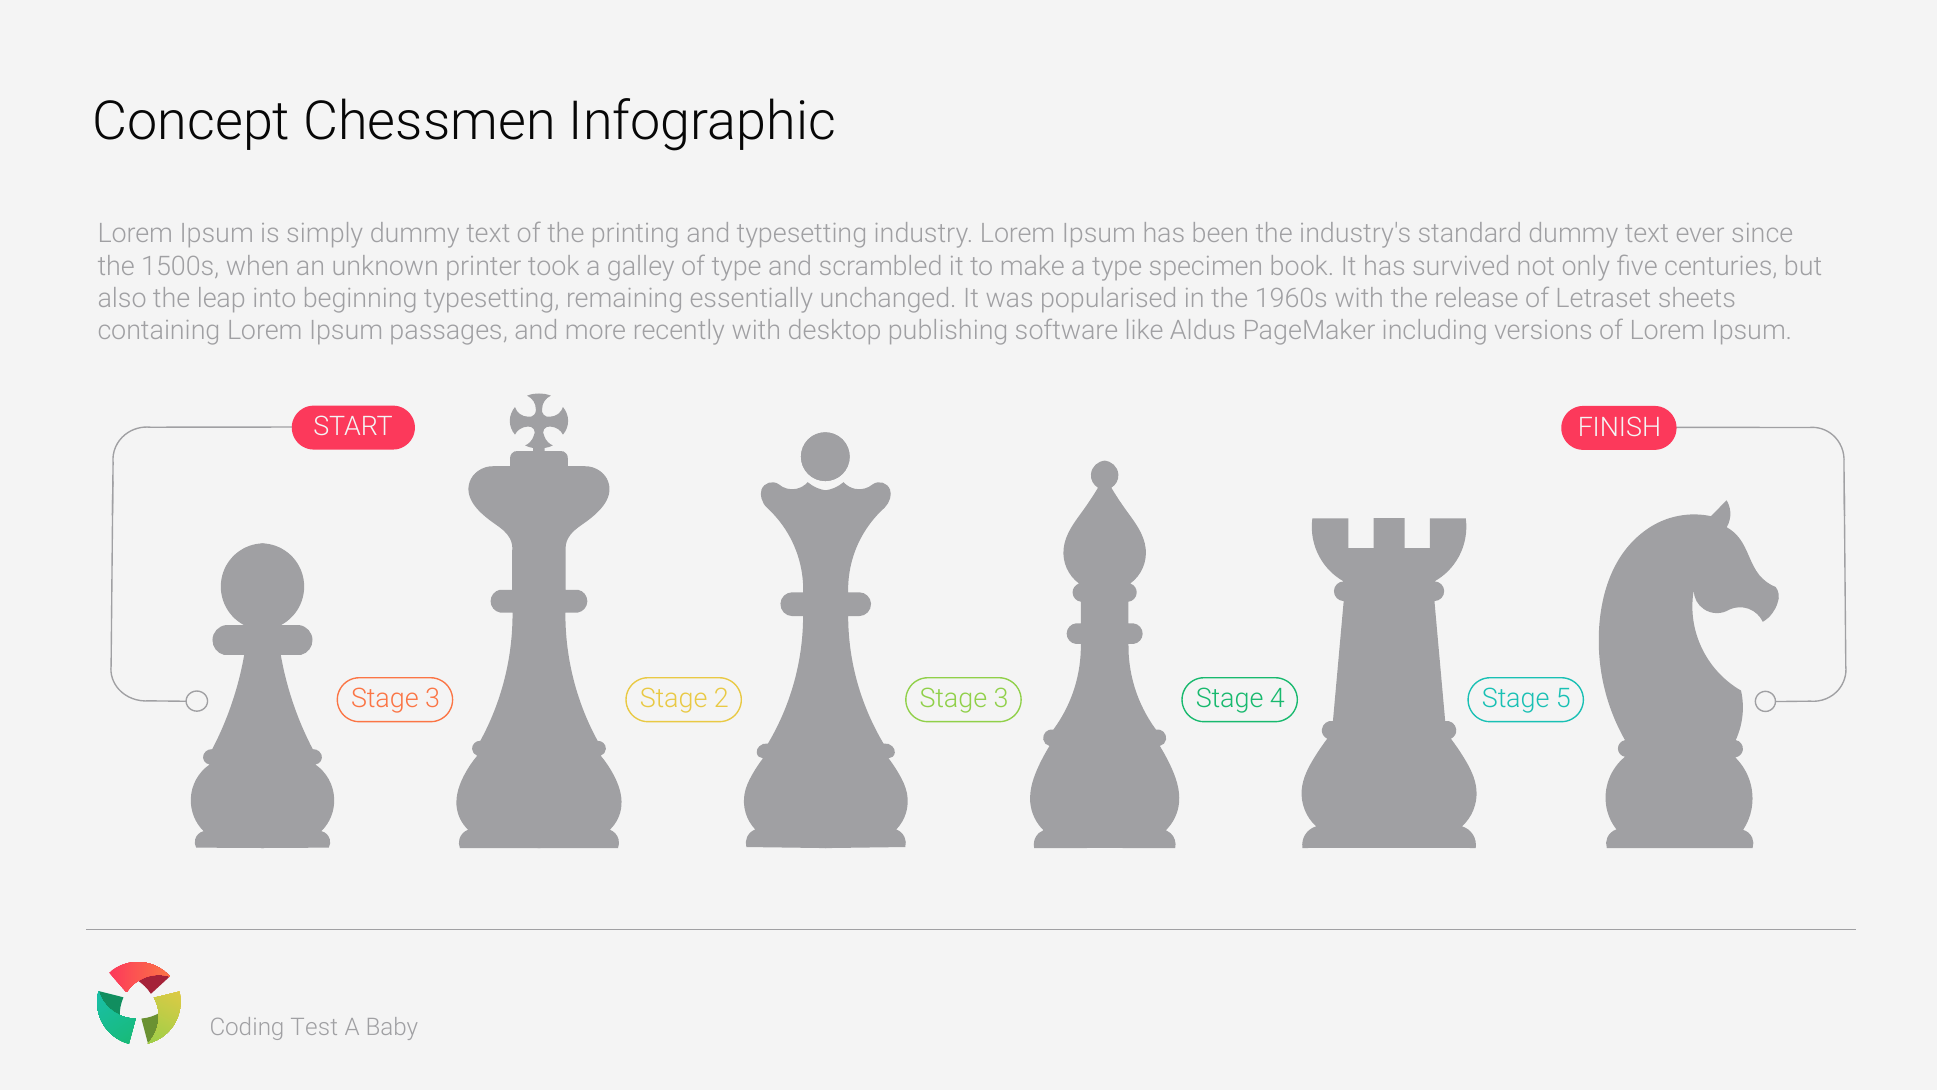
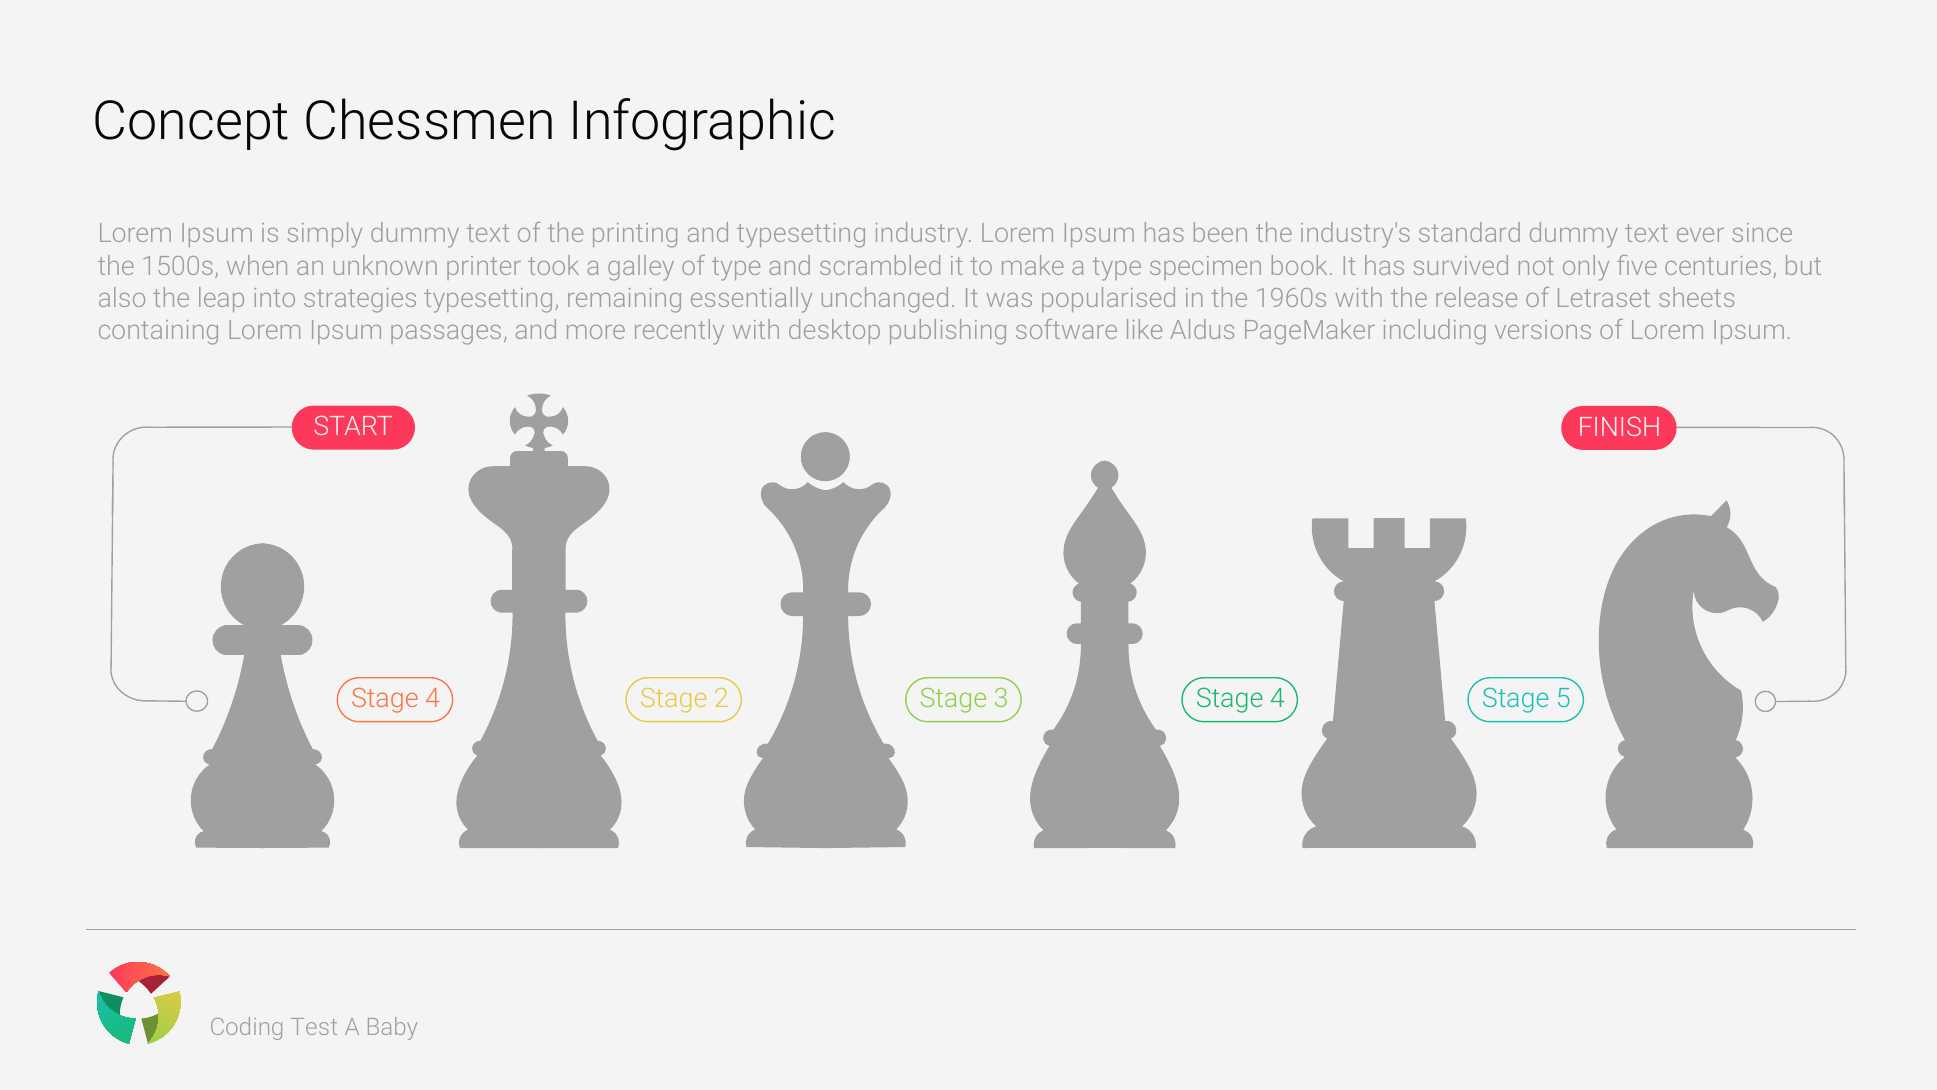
beginning: beginning -> strategies
3 at (433, 699): 3 -> 4
